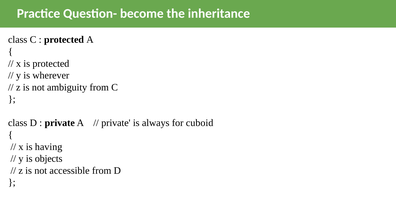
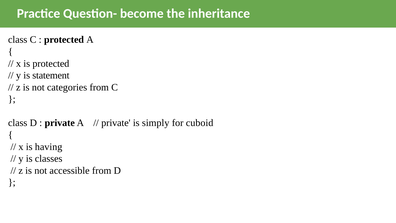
wherever: wherever -> statement
ambiguity: ambiguity -> categories
always: always -> simply
objects: objects -> classes
